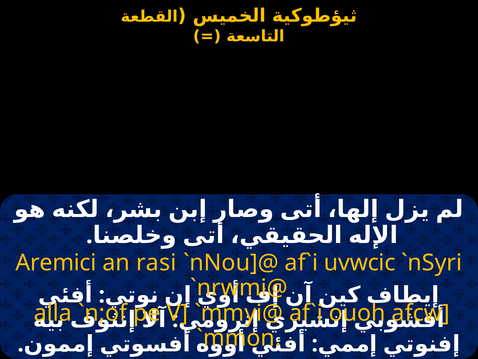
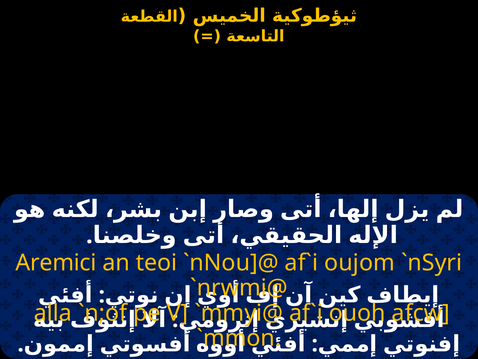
rasi: rasi -> teoi
uvwcic: uvwcic -> oujom
